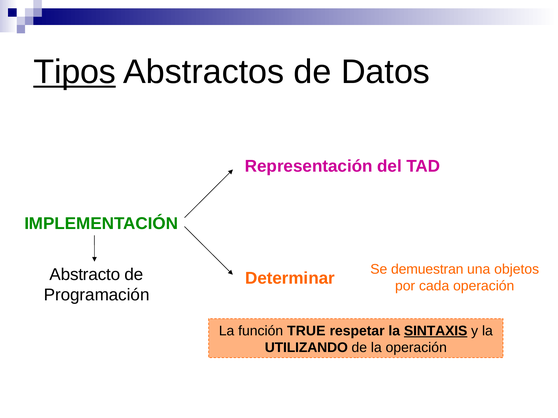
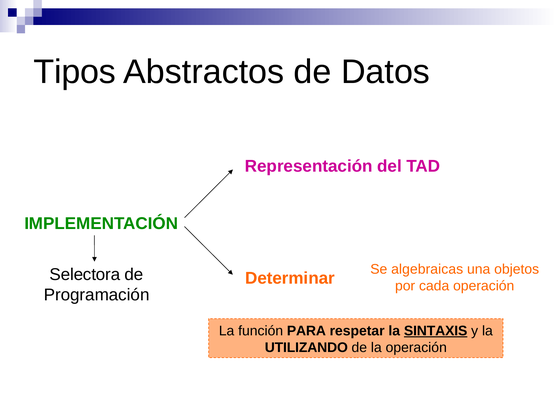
Tipos underline: present -> none
demuestran: demuestran -> algebraicas
Abstracto: Abstracto -> Selectora
TRUE: TRUE -> PARA
